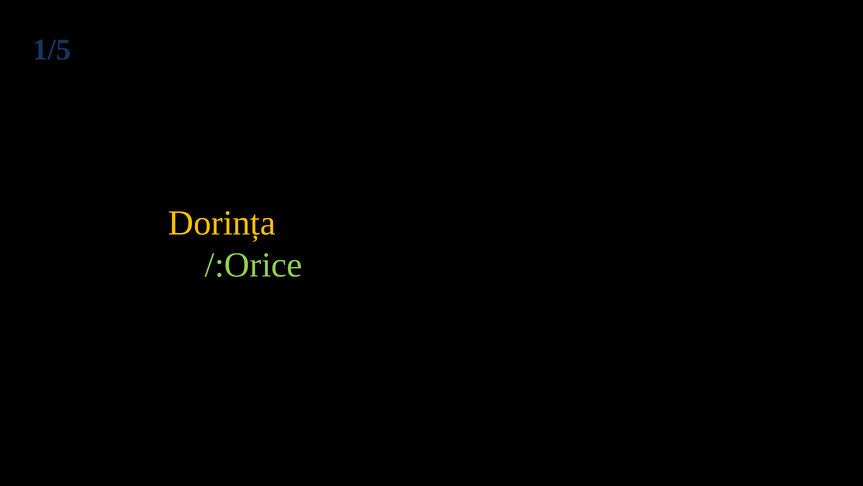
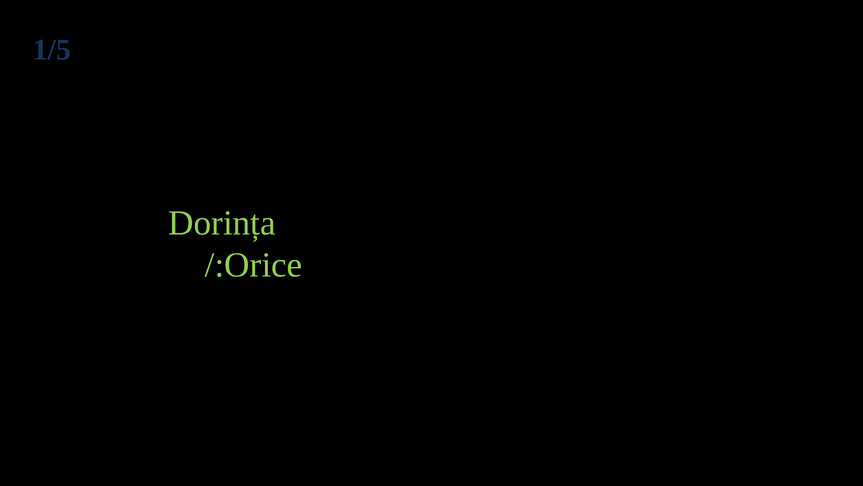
Dorința colour: yellow -> light green
